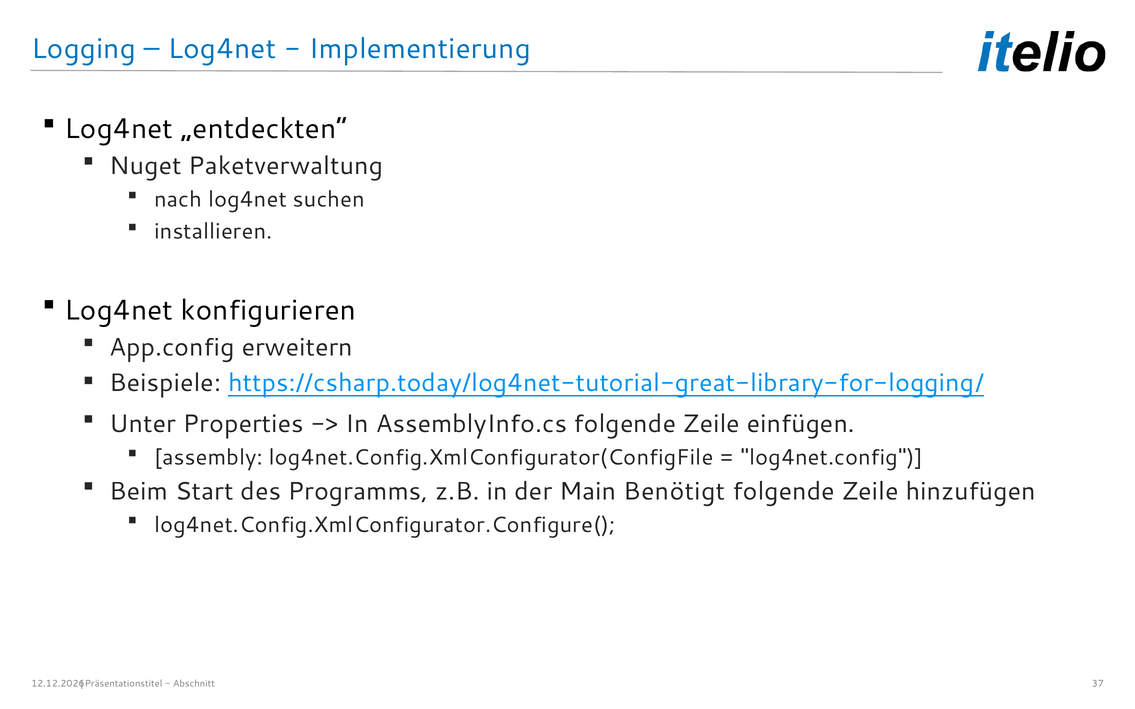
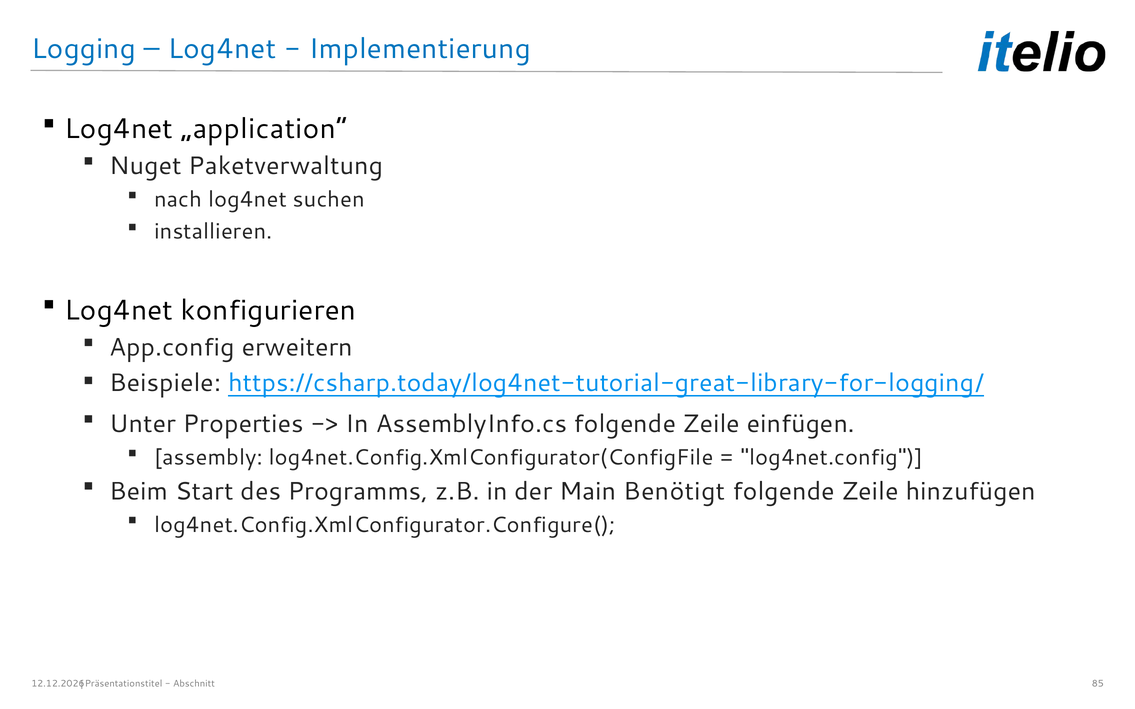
„entdeckten“: „entdeckten“ -> „application“
37: 37 -> 85
